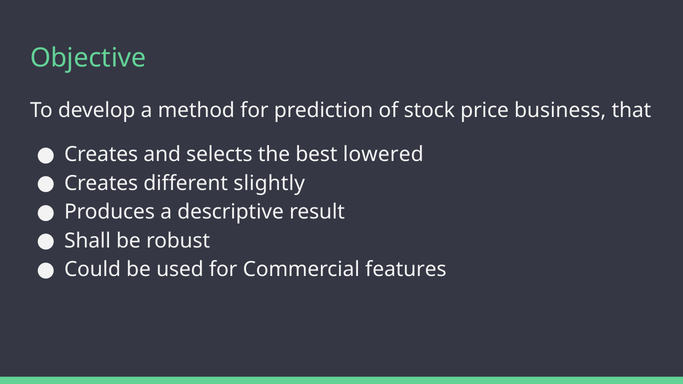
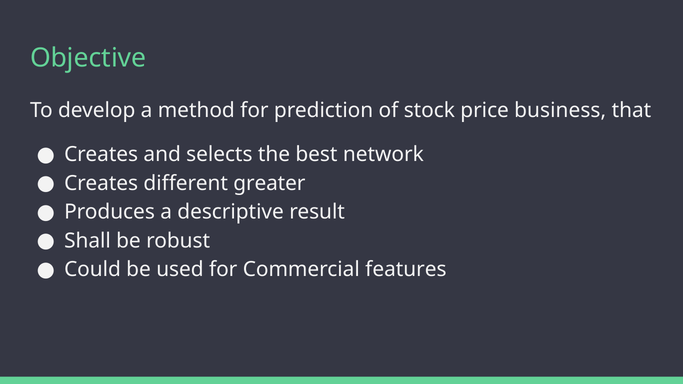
lowered: lowered -> network
slightly: slightly -> greater
